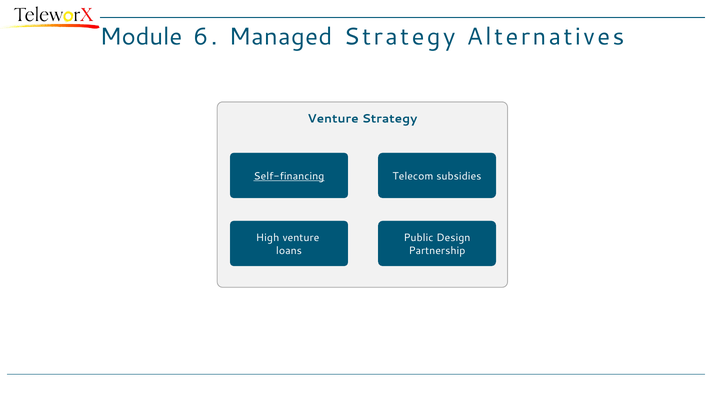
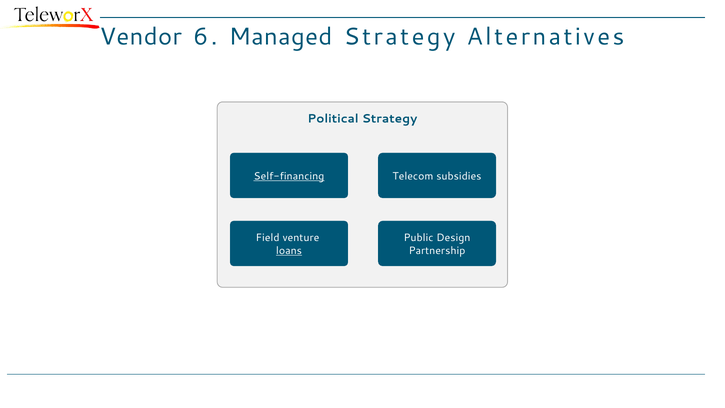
Module: Module -> Vendor
Venture at (333, 119): Venture -> Political
High: High -> Field
loans underline: none -> present
